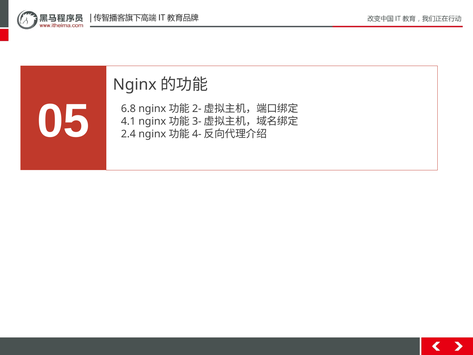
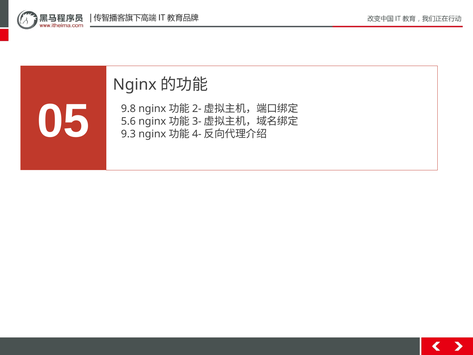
6.8: 6.8 -> 9.8
4.1: 4.1 -> 5.6
2.4: 2.4 -> 9.3
